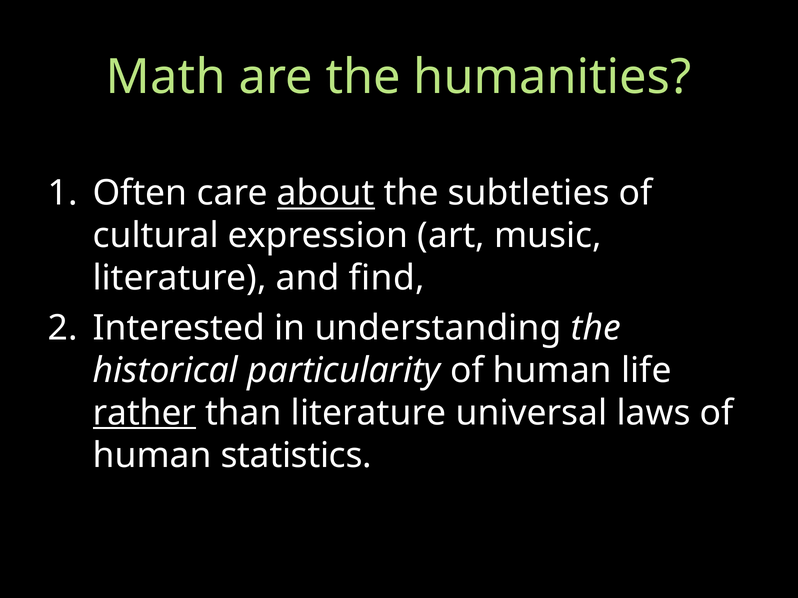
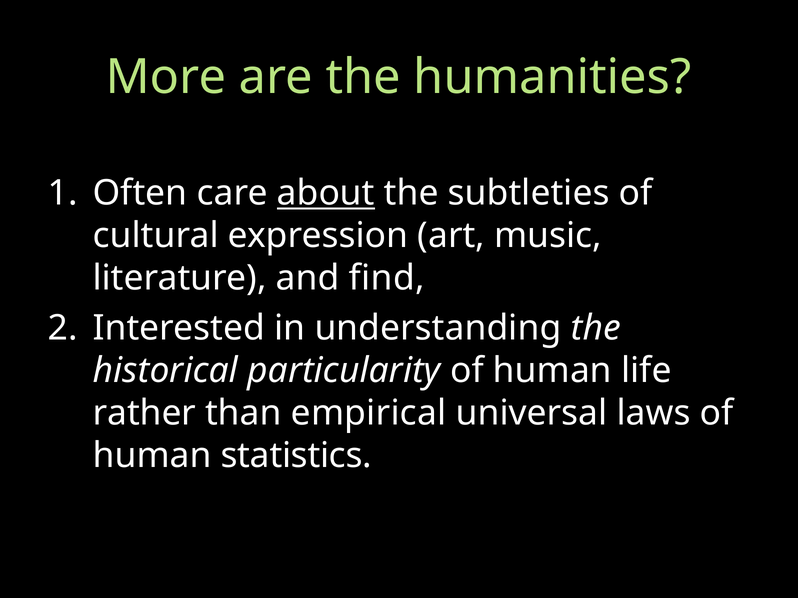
Math: Math -> More
rather underline: present -> none
than literature: literature -> empirical
